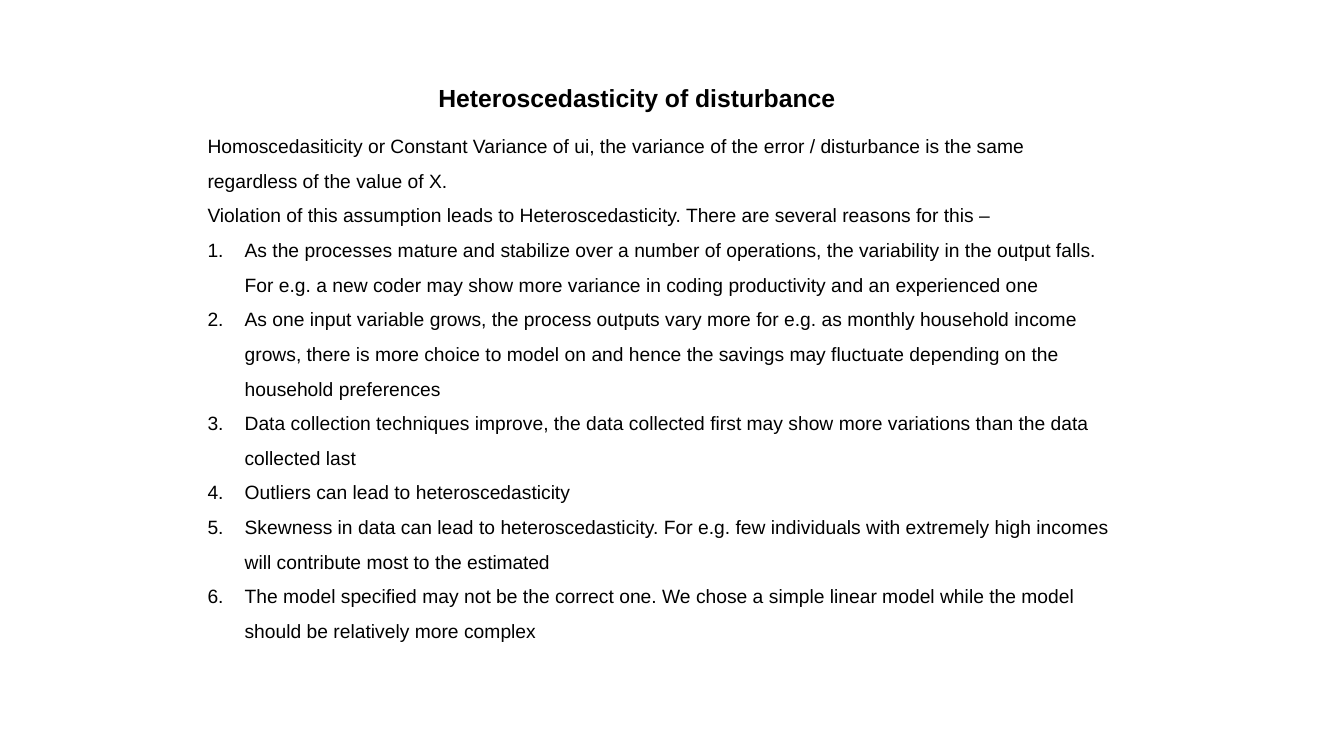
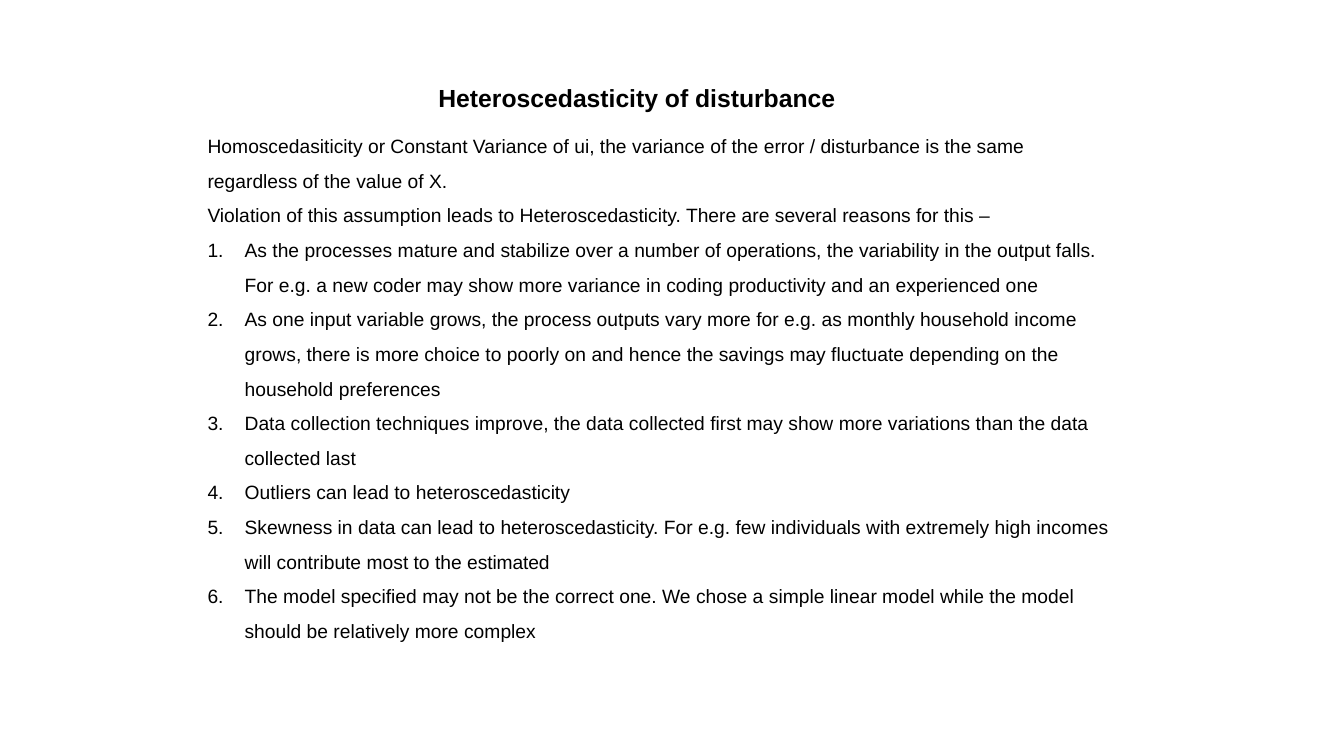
to model: model -> poorly
